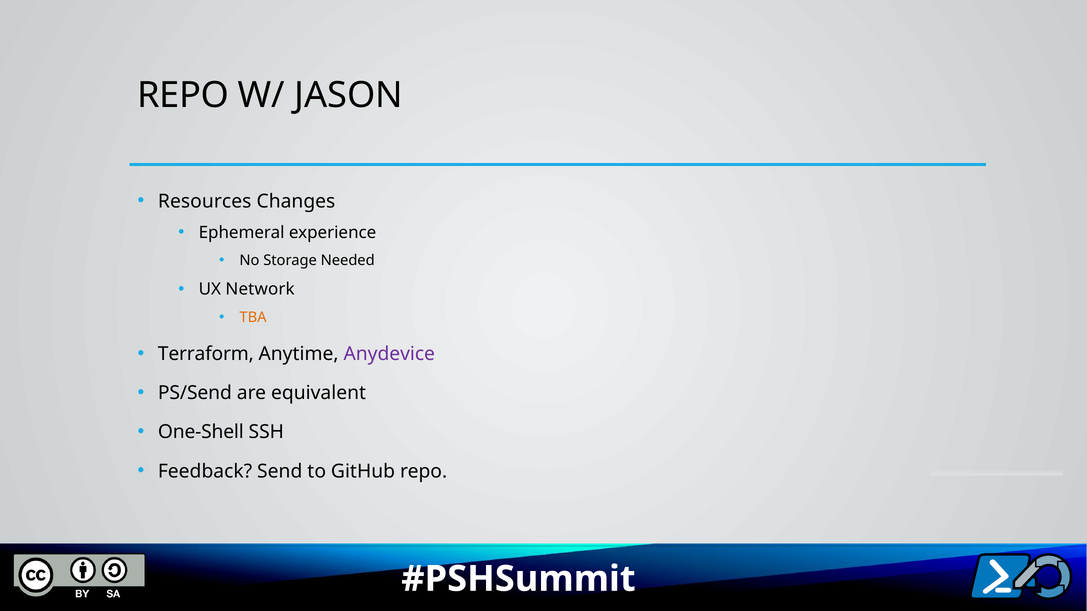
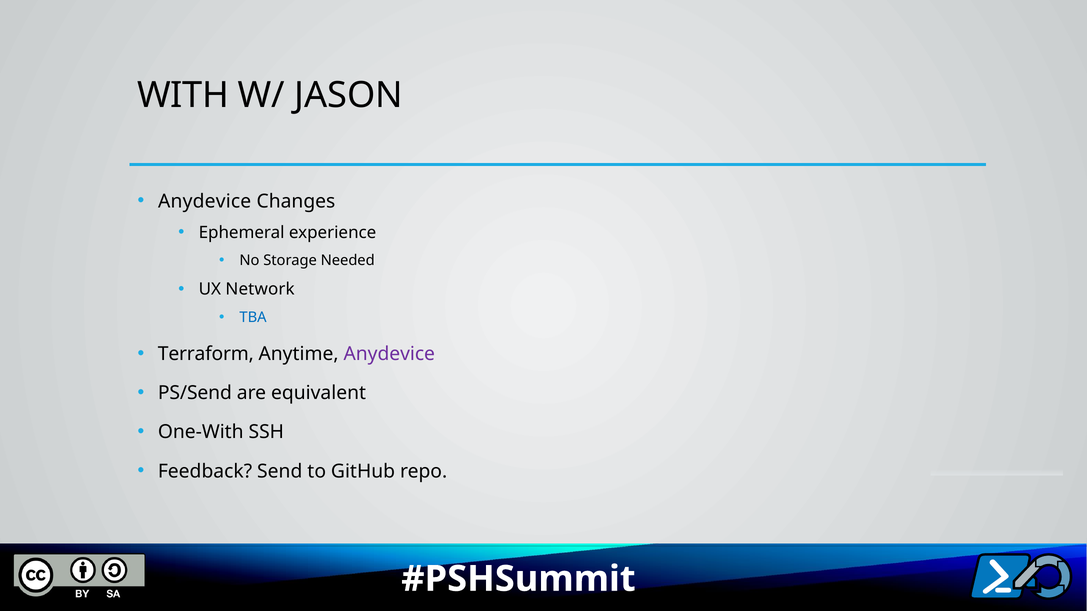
REPO at (183, 95): REPO -> WITH
Resources at (205, 201): Resources -> Anydevice
TBA colour: orange -> blue
One-Shell: One-Shell -> One-With
